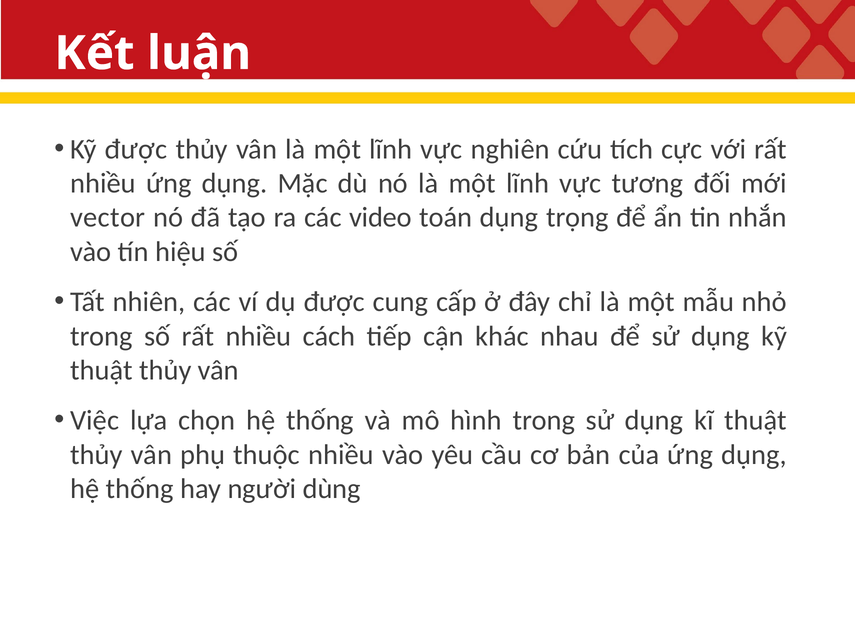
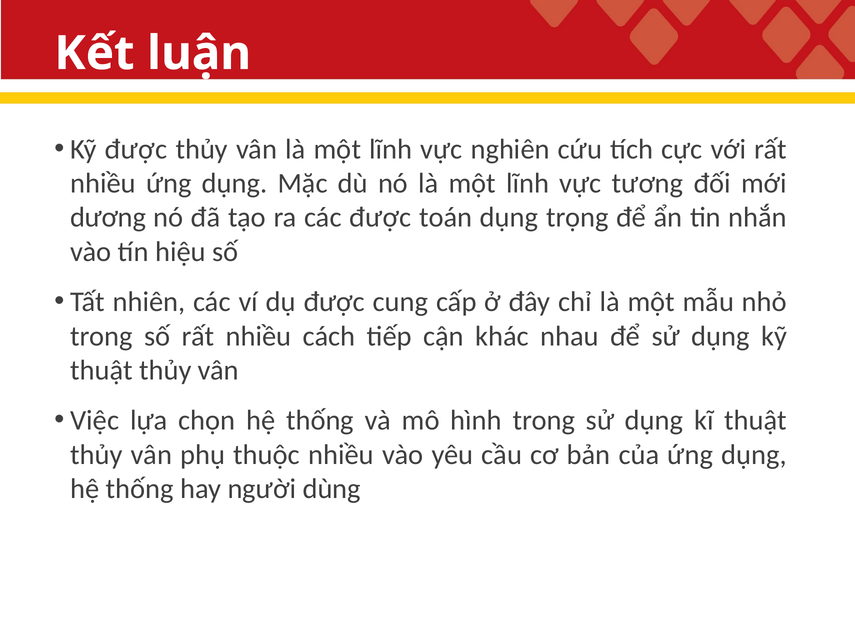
vector: vector -> dương
các video: video -> được
